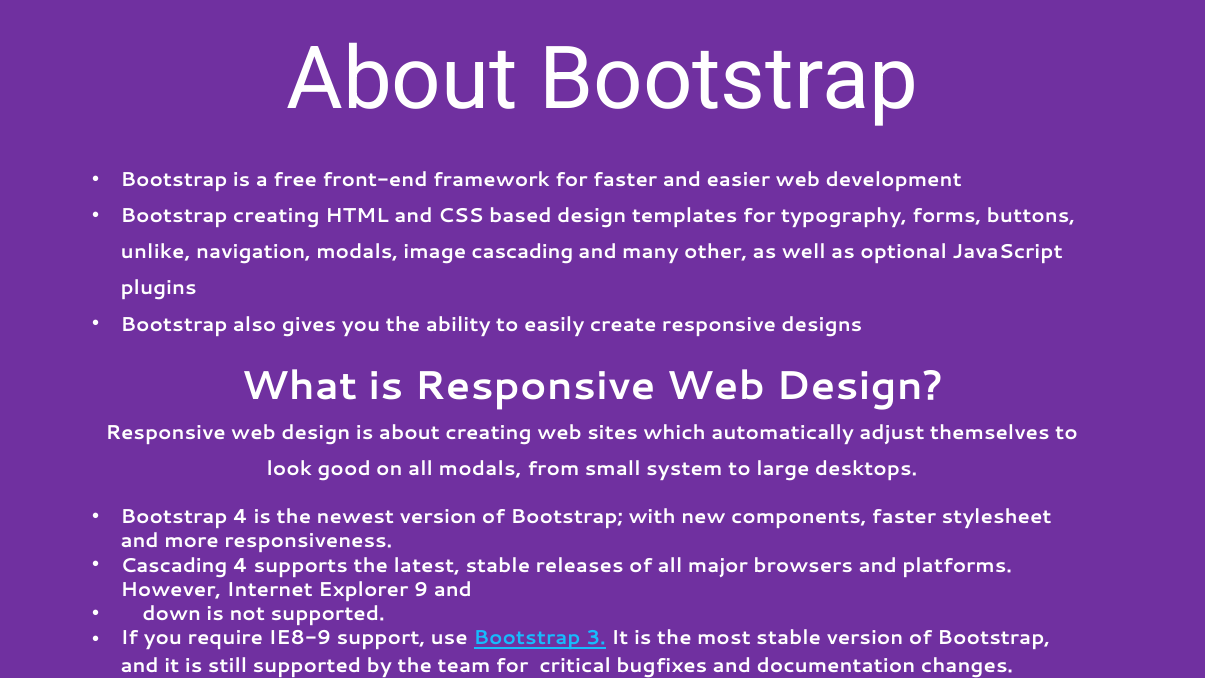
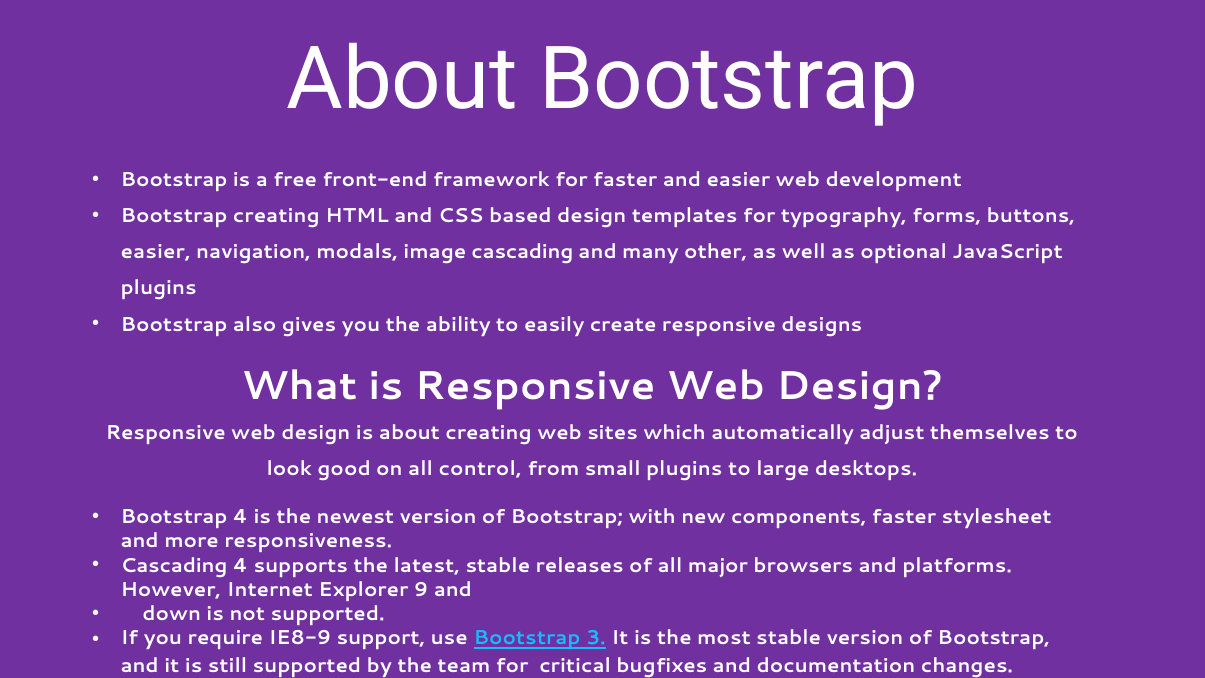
unlike at (156, 252): unlike -> easier
all modals: modals -> control
small system: system -> plugins
